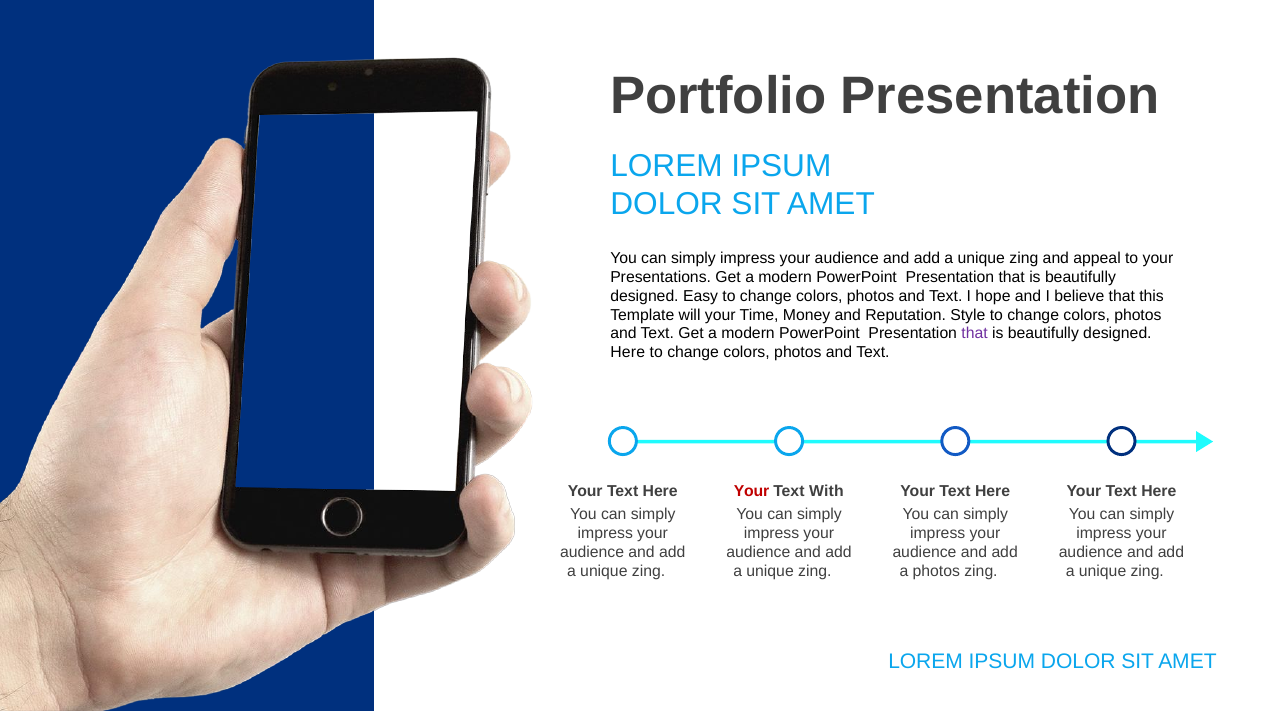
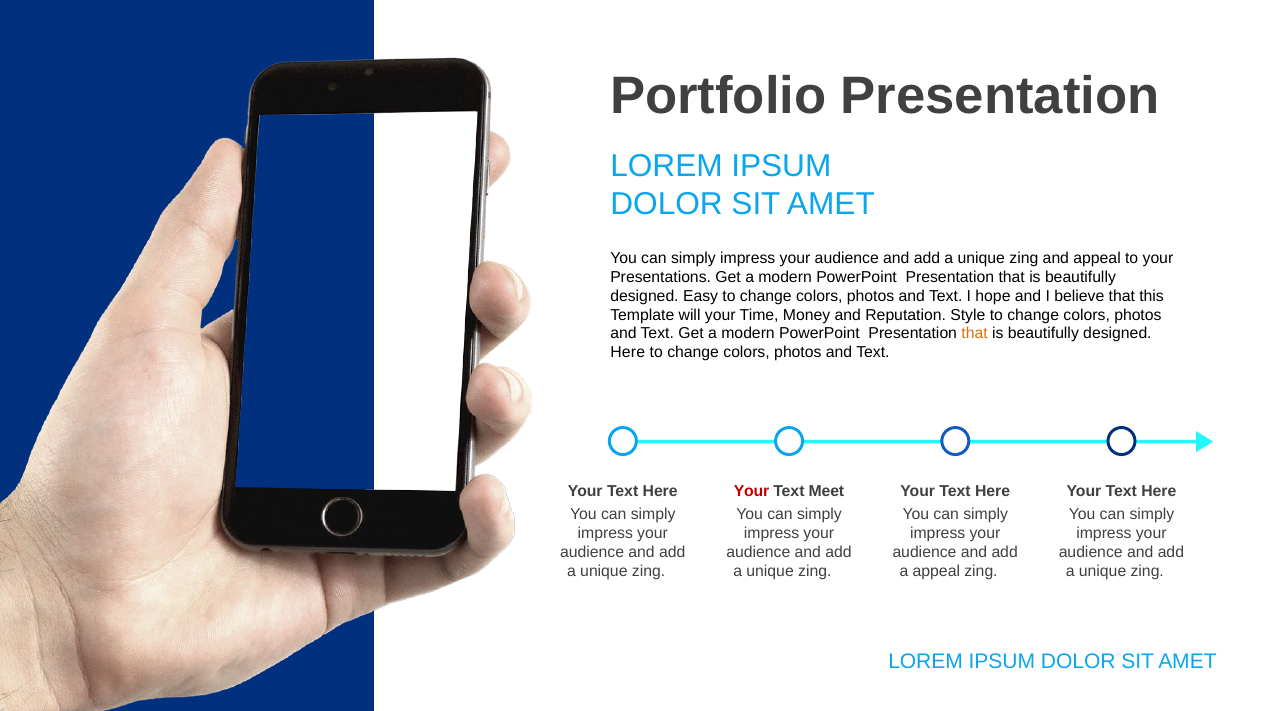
that at (975, 334) colour: purple -> orange
With: With -> Meet
a photos: photos -> appeal
